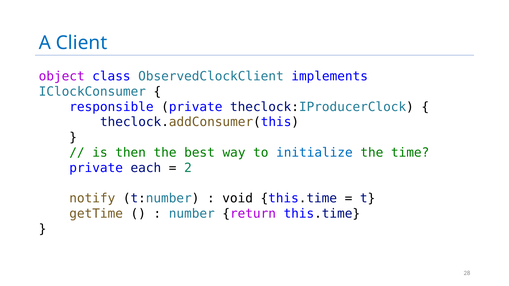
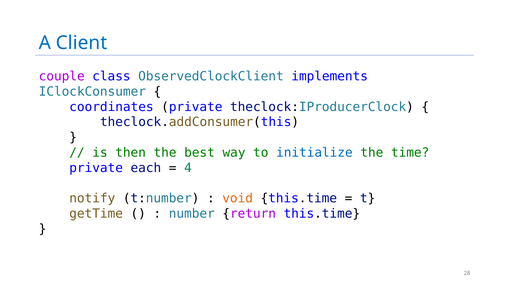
object: object -> couple
responsible: responsible -> coordinates
2: 2 -> 4
void colour: black -> orange
